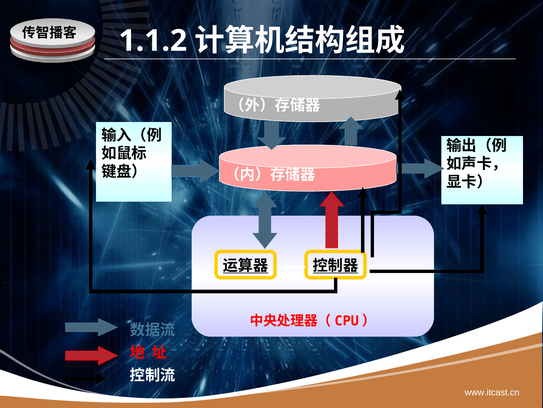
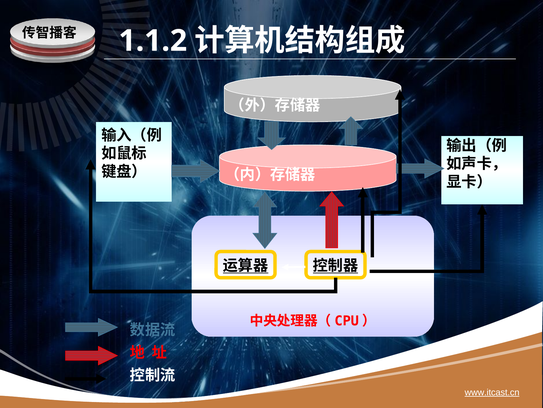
www.itcast.cn underline: none -> present
